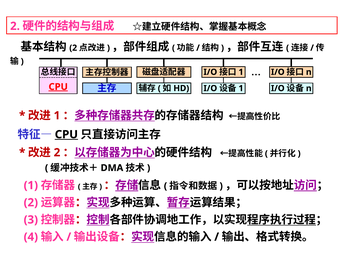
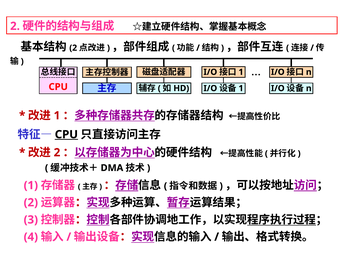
CPU at (58, 87) underline: present -> none
